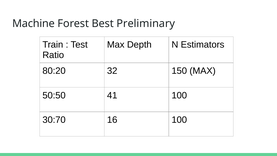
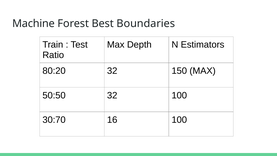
Preliminary: Preliminary -> Boundaries
50:50 41: 41 -> 32
